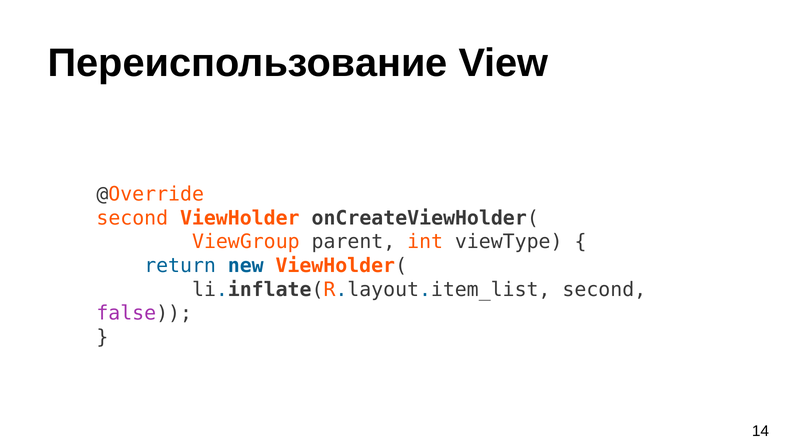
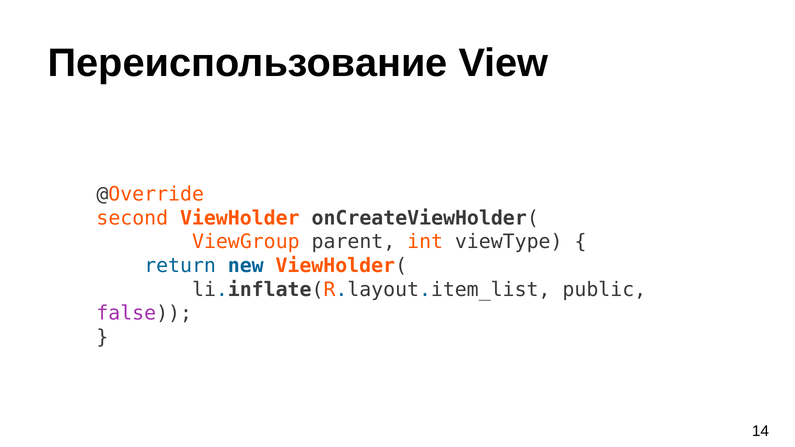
li.inflate(R.layout.item_list second: second -> public
